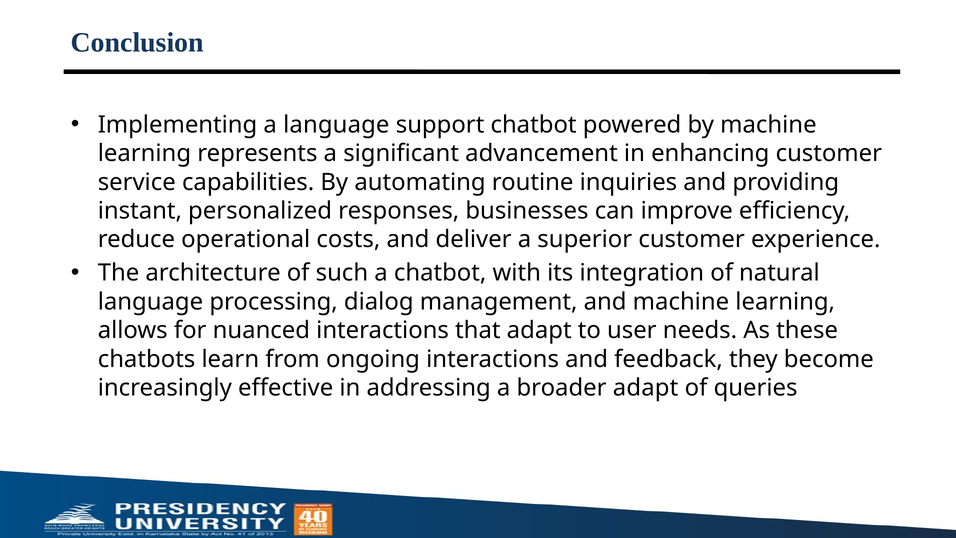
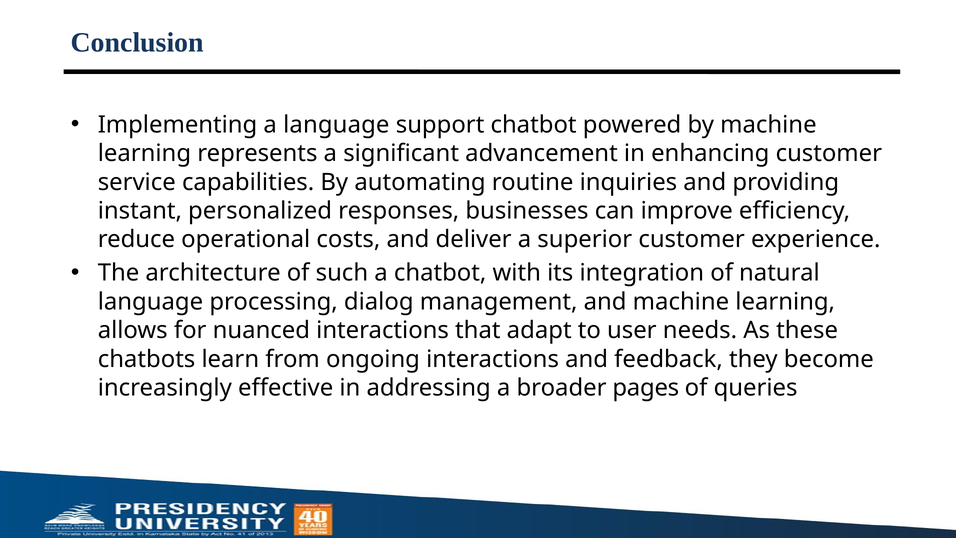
broader adapt: adapt -> pages
